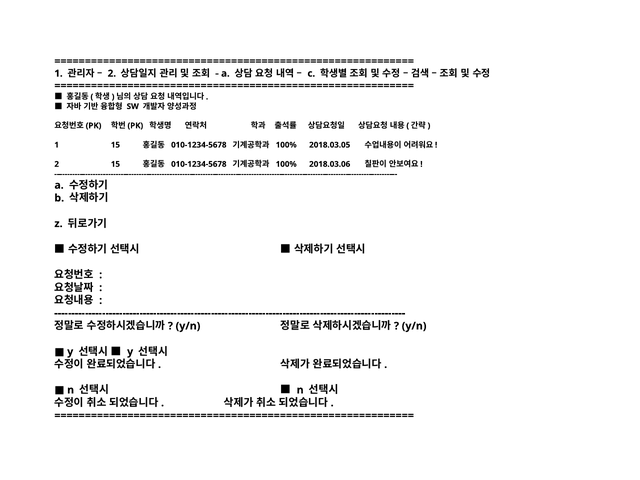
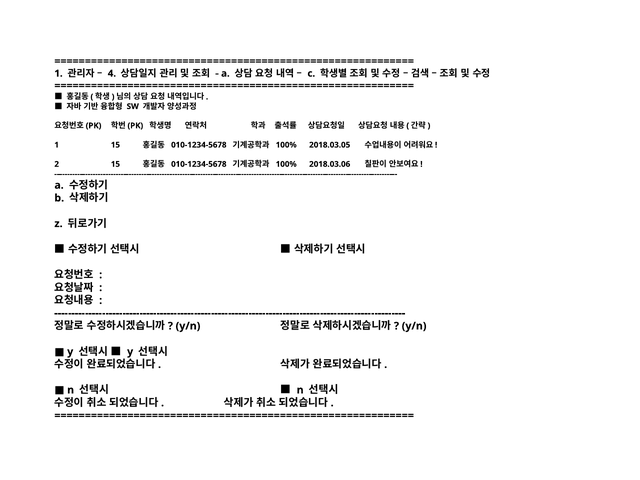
2 at (112, 73): 2 -> 4
